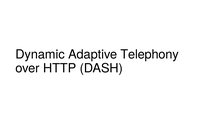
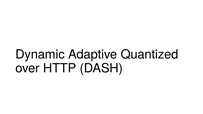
Telephony: Telephony -> Quantized
